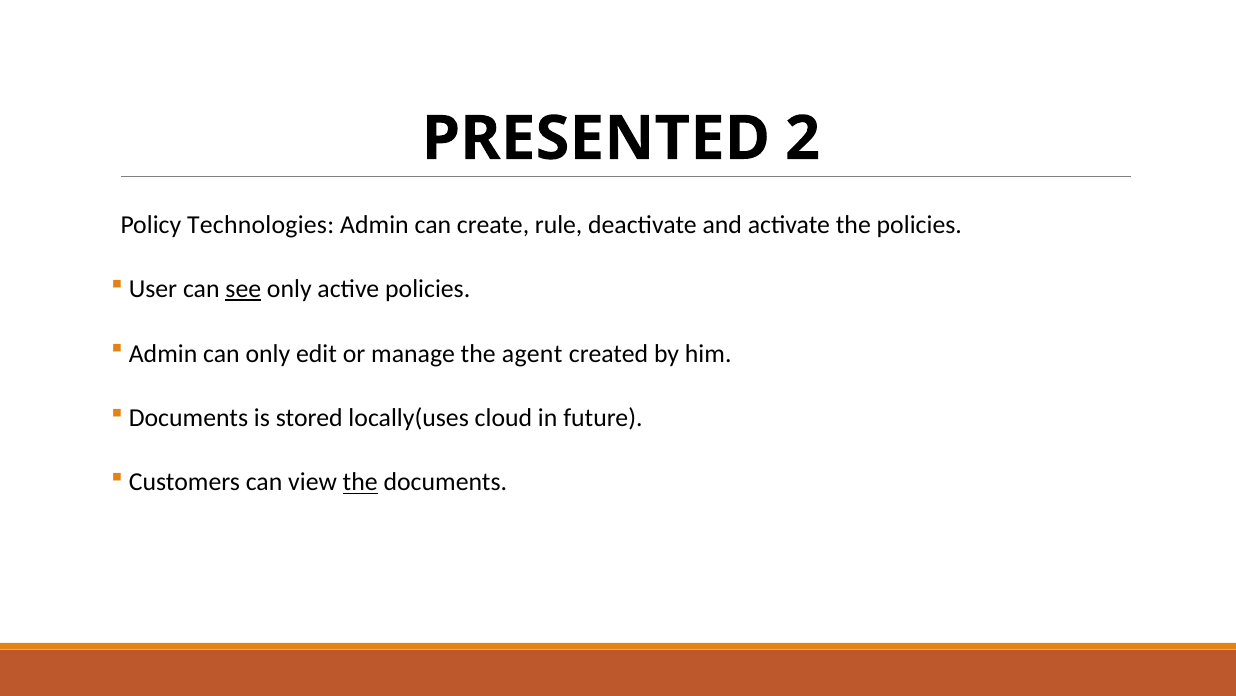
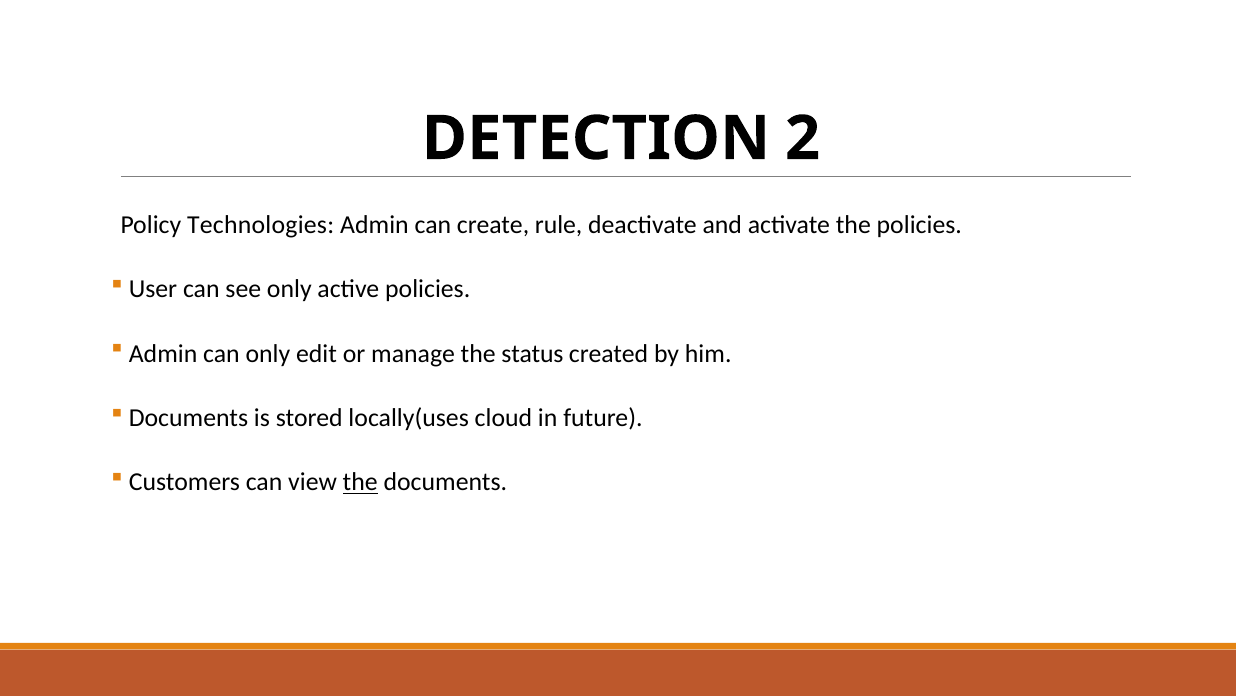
PRESENTED: PRESENTED -> DETECTION
see underline: present -> none
agent: agent -> status
